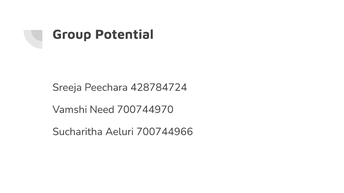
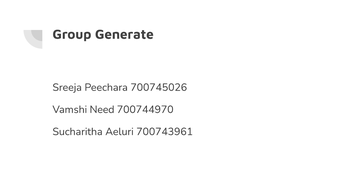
Potential: Potential -> Generate
428784724: 428784724 -> 700745026
700744966: 700744966 -> 700743961
